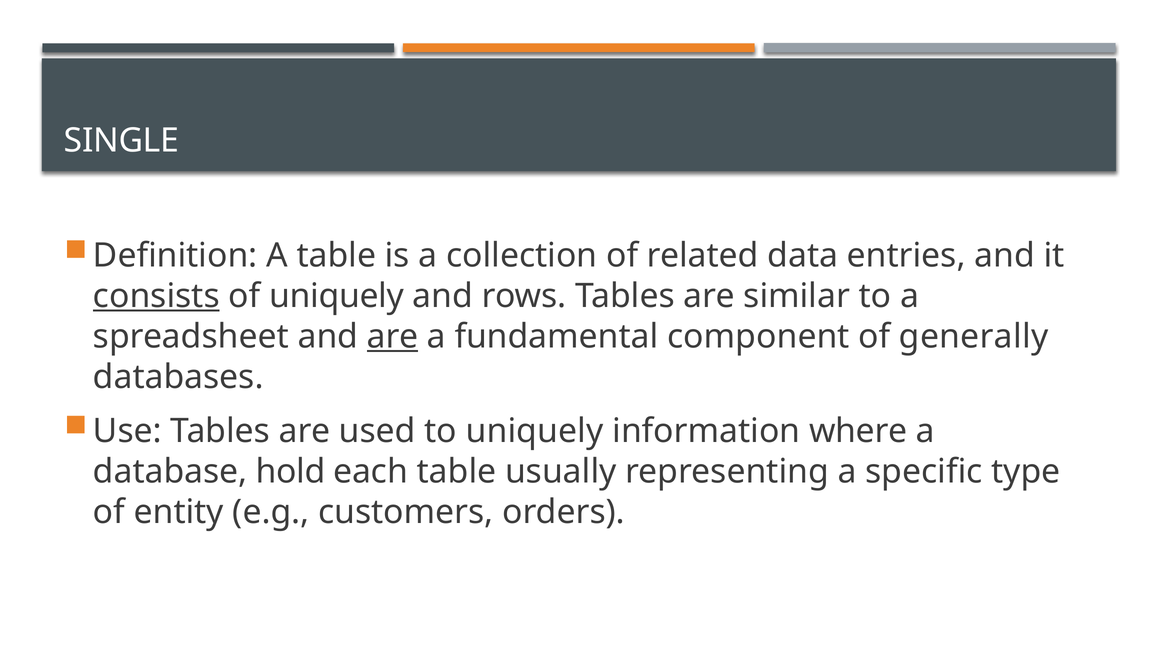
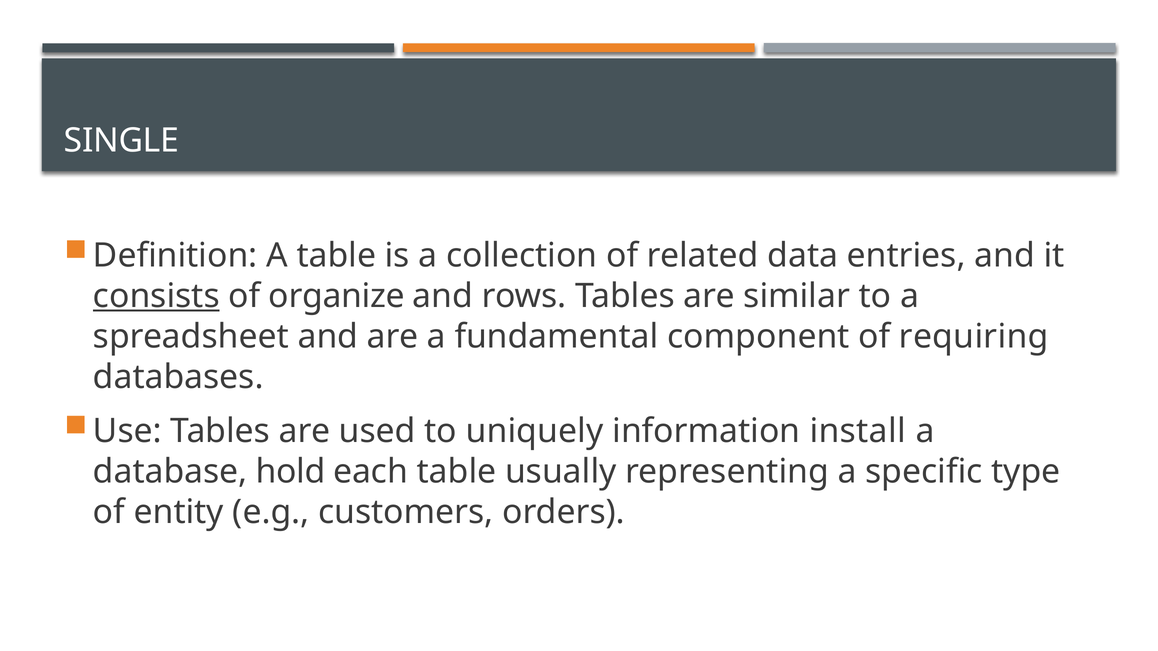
of uniquely: uniquely -> organize
are at (393, 337) underline: present -> none
generally: generally -> requiring
where: where -> install
